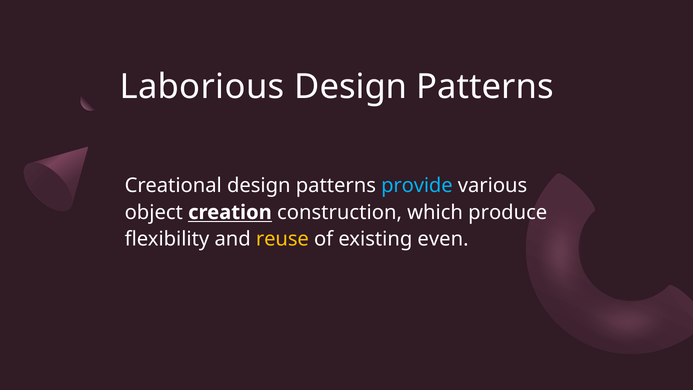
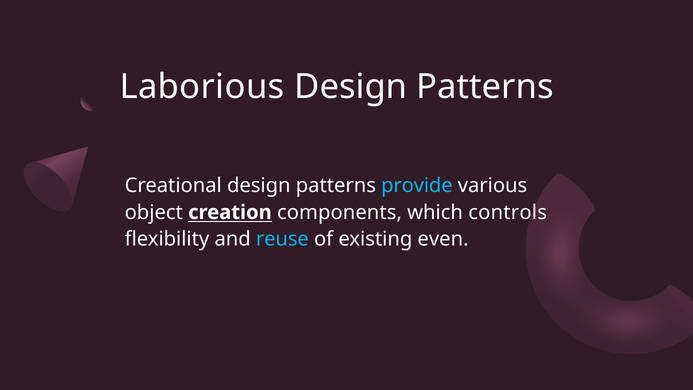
construction: construction -> components
produce: produce -> controls
reuse colour: yellow -> light blue
